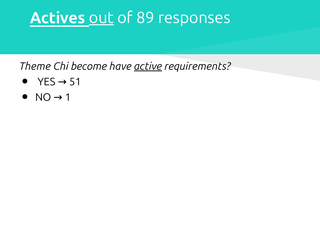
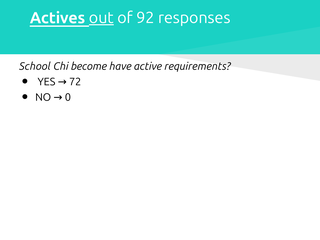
89: 89 -> 92
Theme: Theme -> School
active underline: present -> none
51: 51 -> 72
1: 1 -> 0
